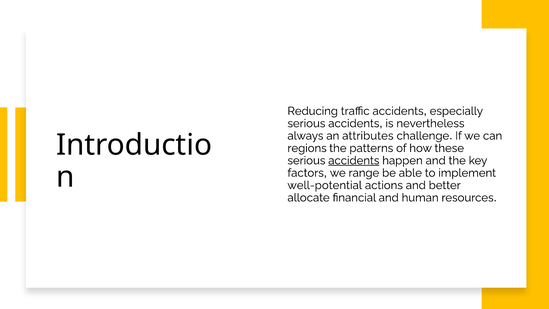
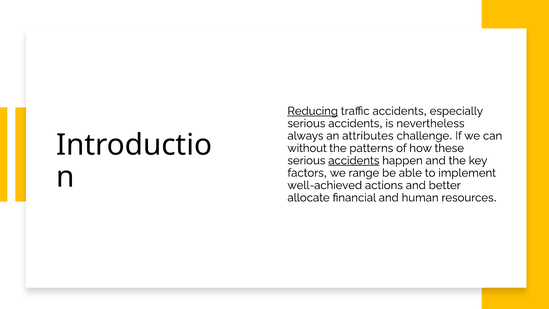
Reducing underline: none -> present
regions: regions -> without
well-potential: well-potential -> well-achieved
